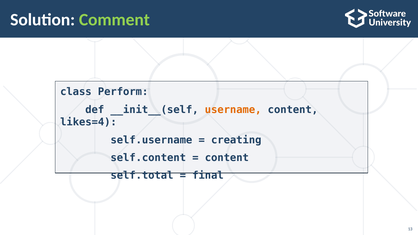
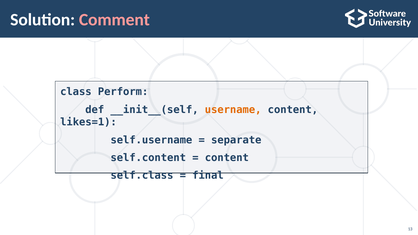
Comment colour: light green -> pink
likes=4: likes=4 -> likes=1
creating: creating -> separate
self.total: self.total -> self.class
